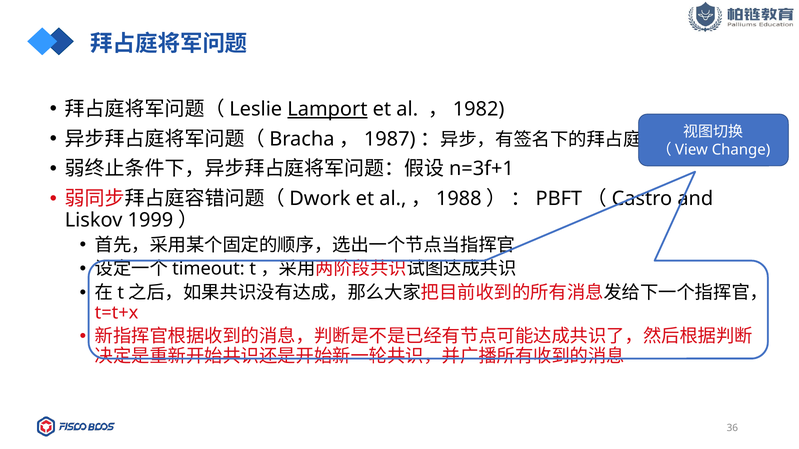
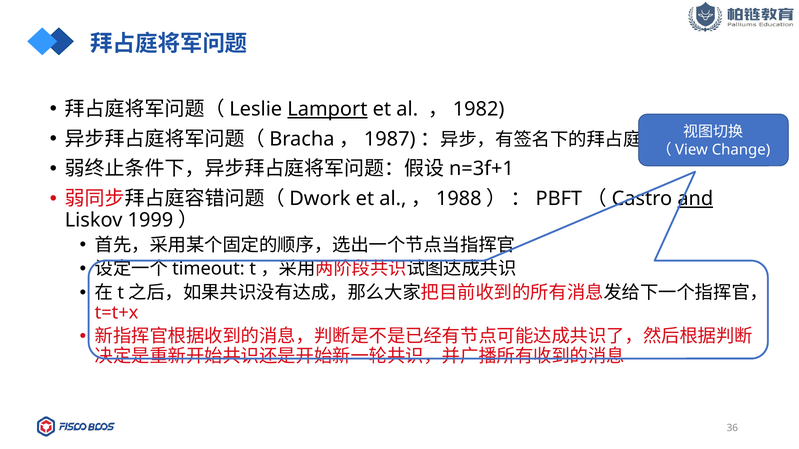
and underline: none -> present
